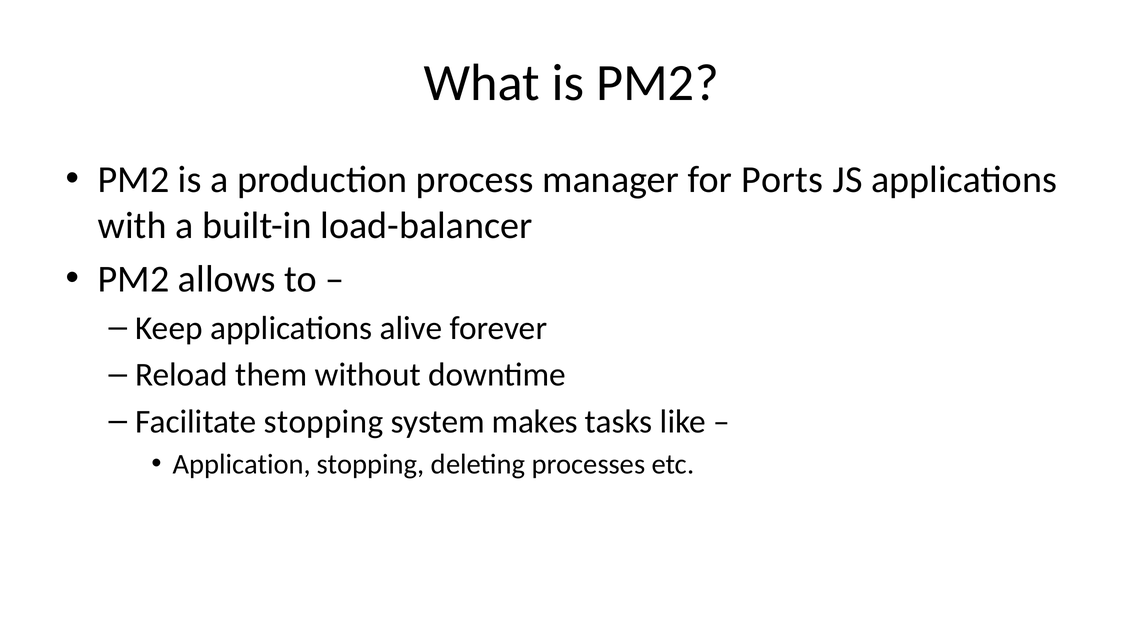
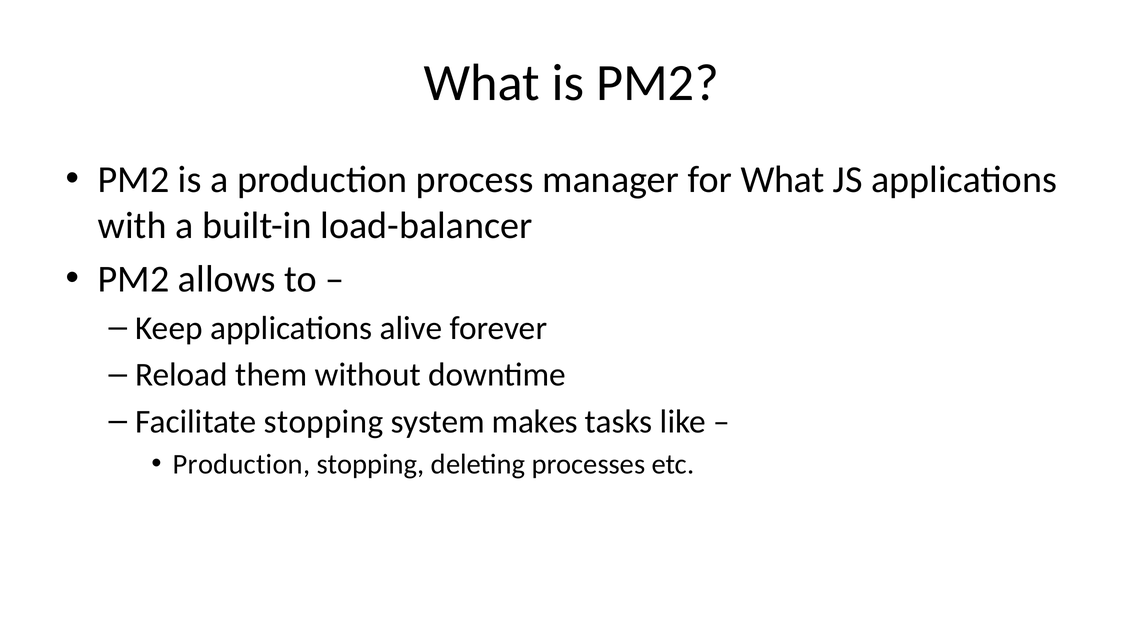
for Ports: Ports -> What
Application at (242, 464): Application -> Production
